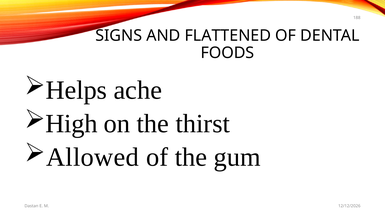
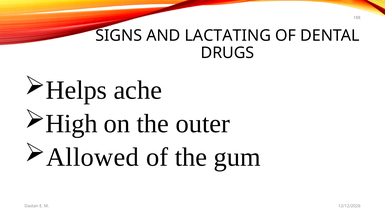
FLATTENED: FLATTENED -> LACTATING
FOODS: FOODS -> DRUGS
thirst: thirst -> outer
